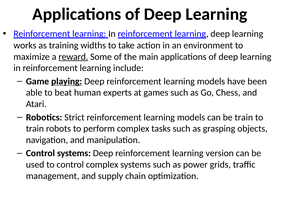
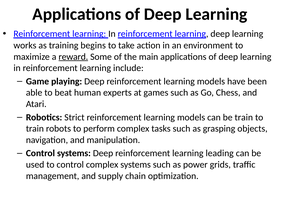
widths: widths -> begins
playing underline: present -> none
version: version -> leading
